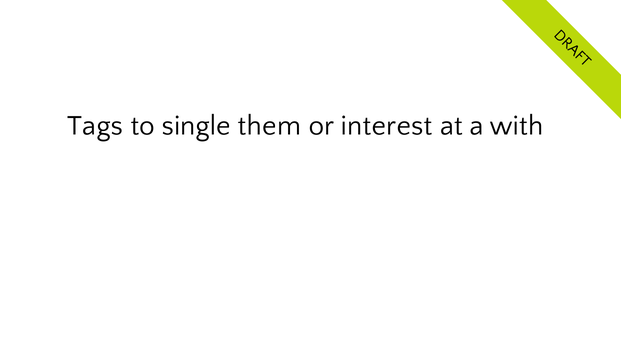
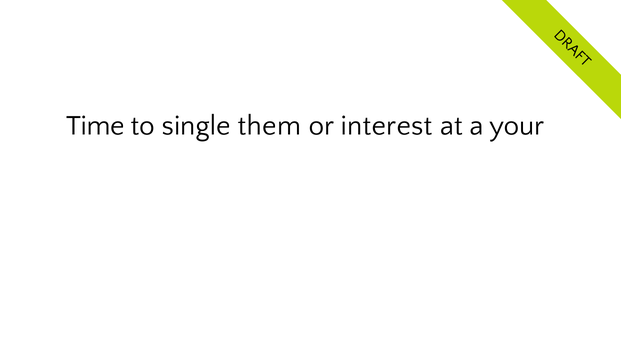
Tags: Tags -> Time
with: with -> your
